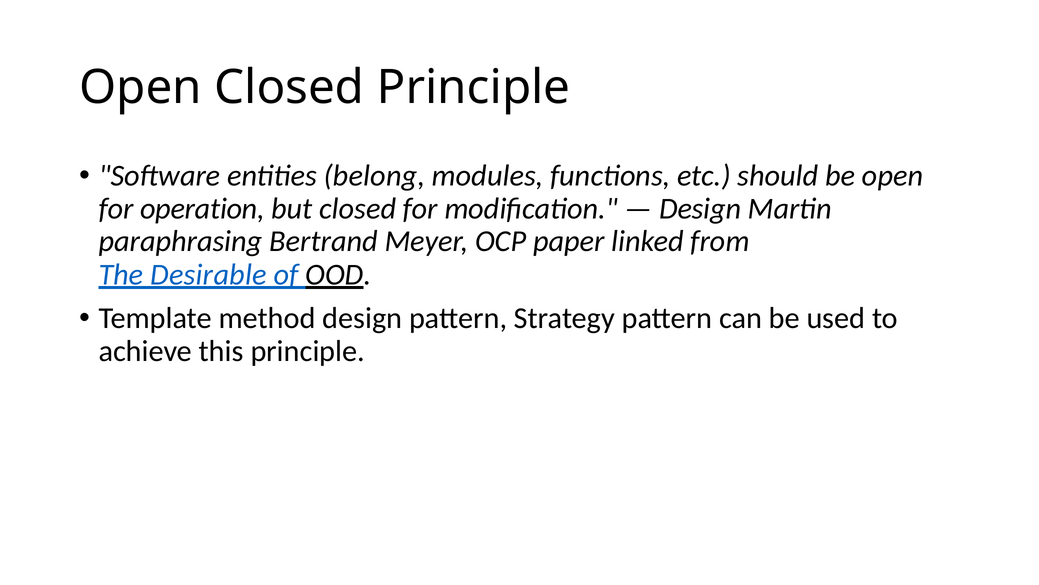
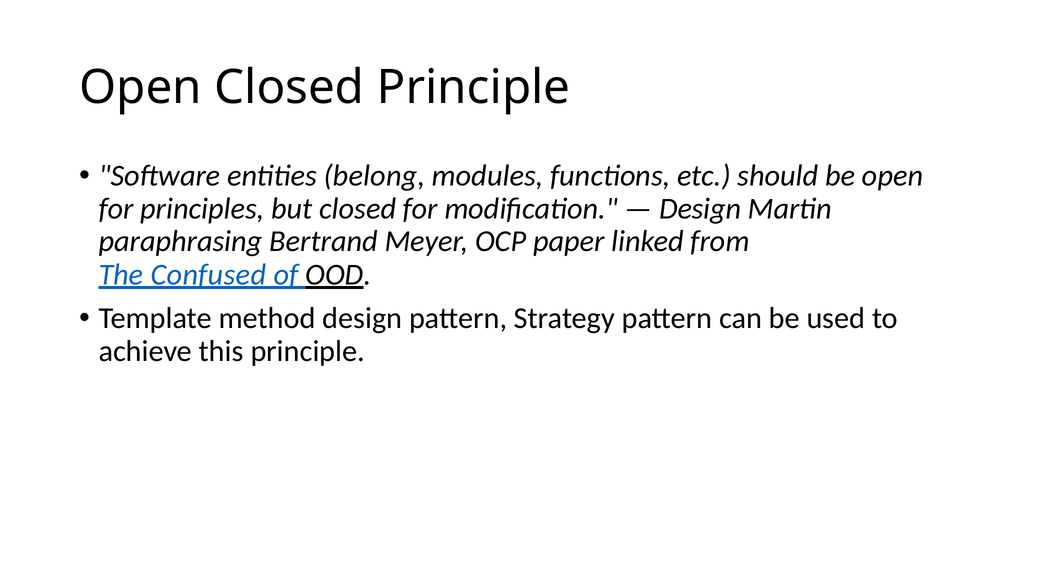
operation: operation -> principles
Desirable: Desirable -> Confused
